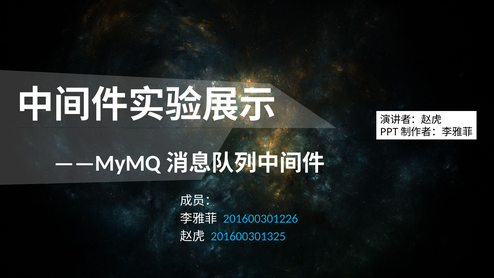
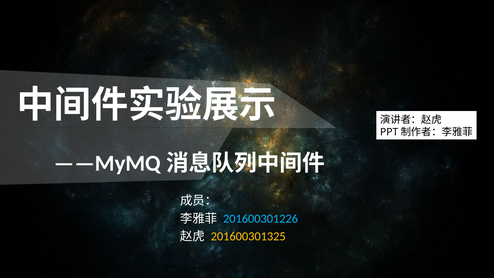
201600301325 colour: light blue -> yellow
